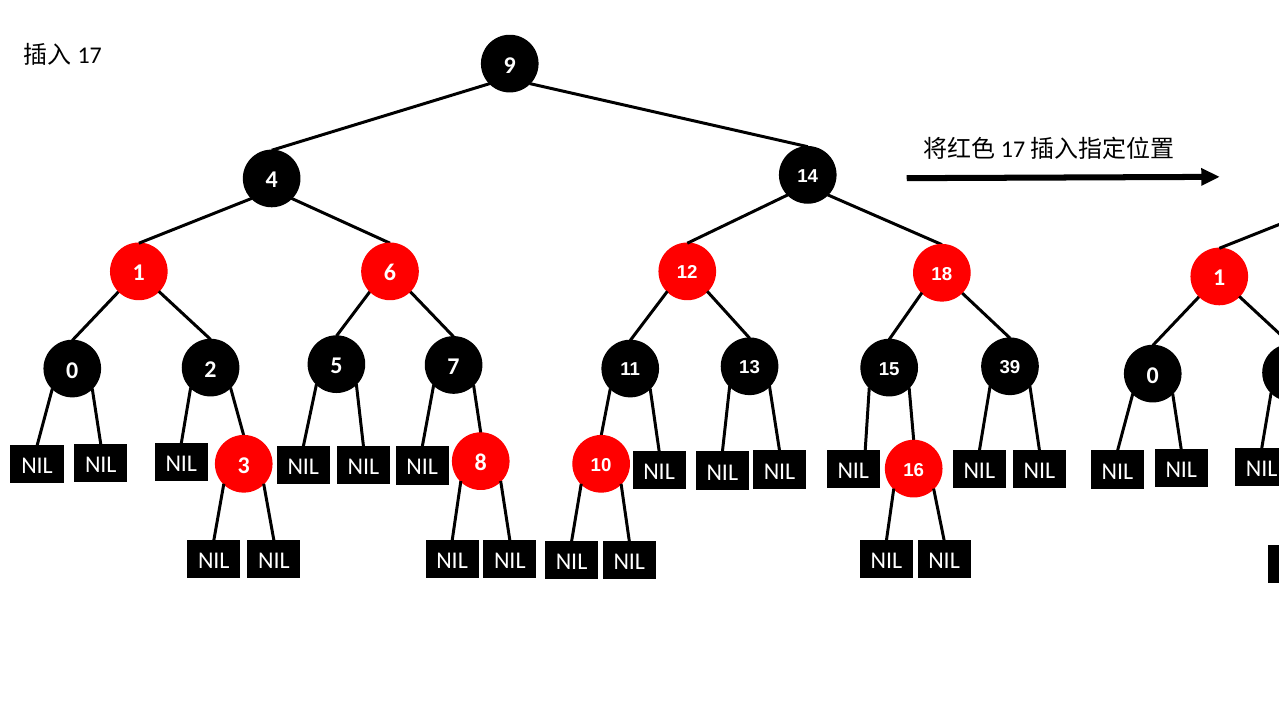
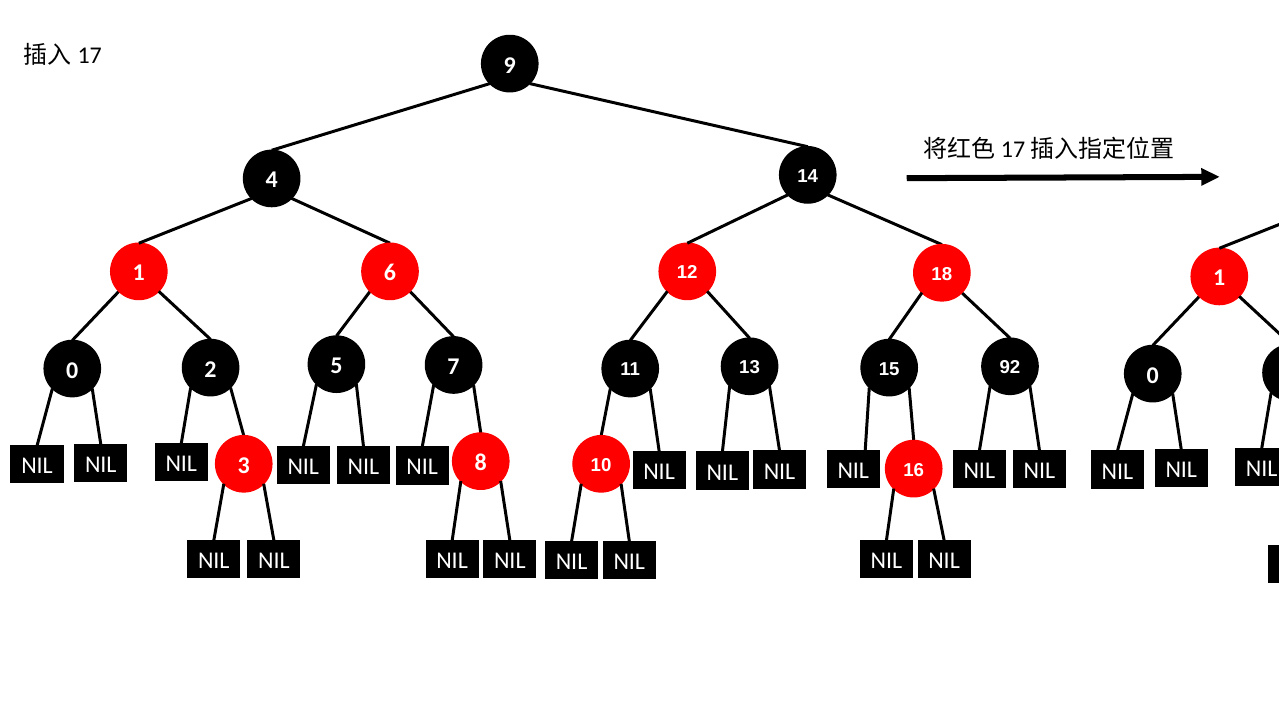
39: 39 -> 92
